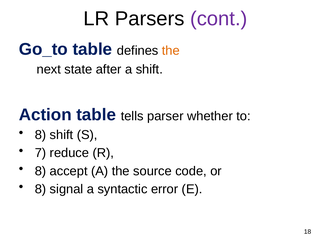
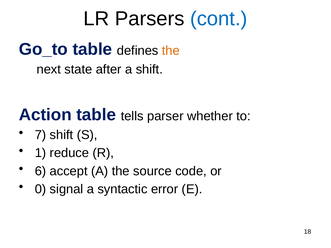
cont colour: purple -> blue
8 at (40, 135): 8 -> 7
7: 7 -> 1
8 at (40, 171): 8 -> 6
8 at (40, 189): 8 -> 0
